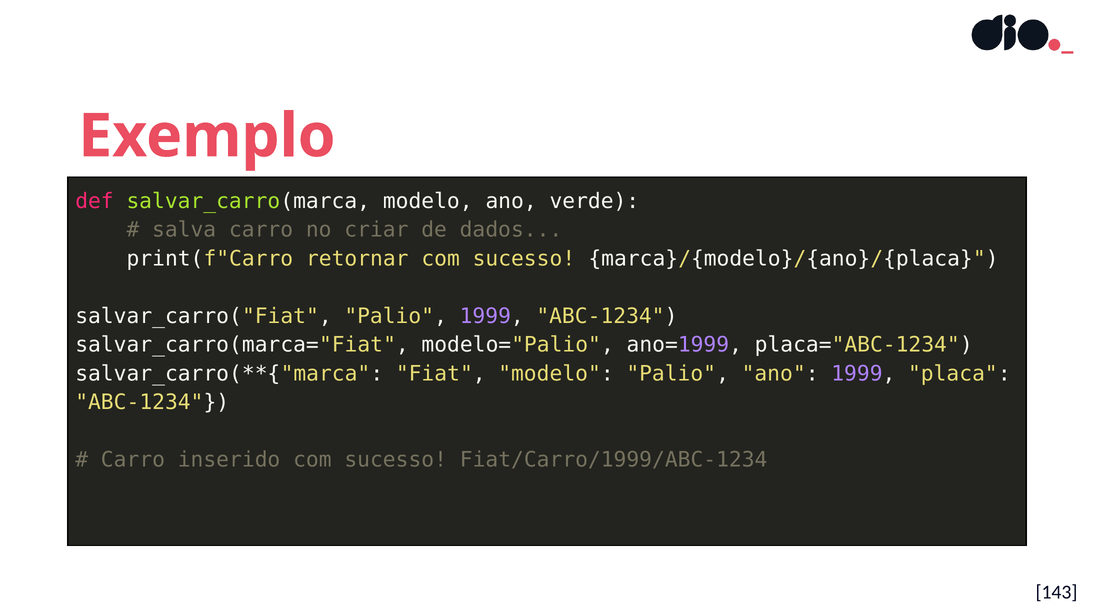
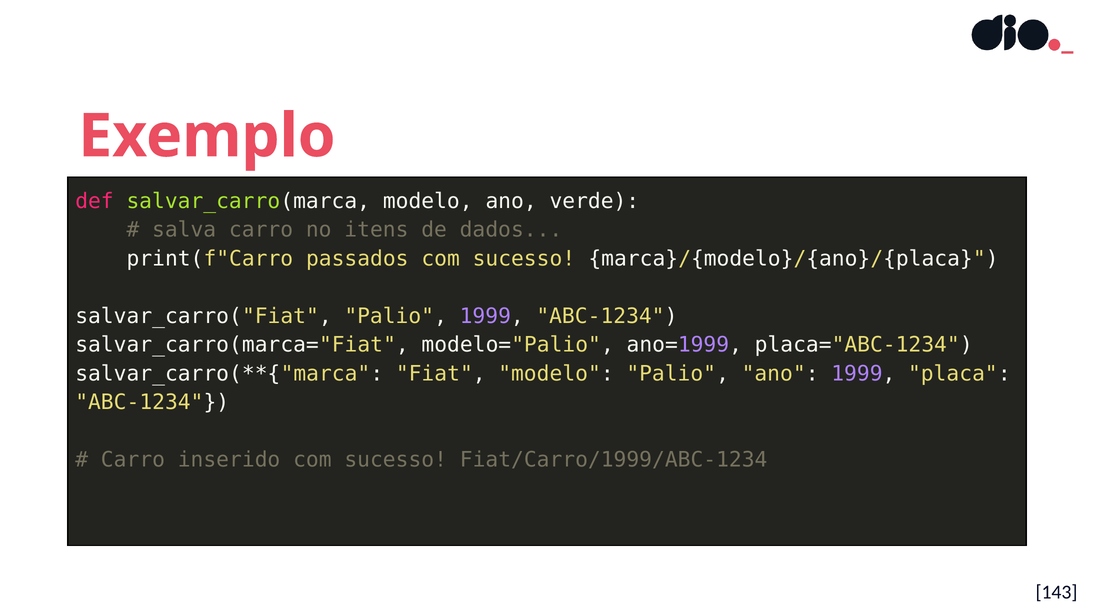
criar: criar -> itens
retornar: retornar -> passados
